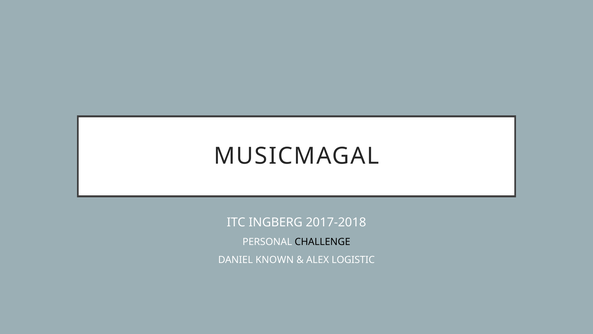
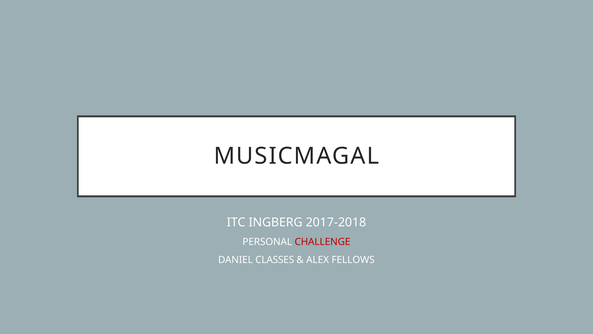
CHALLENGE colour: black -> red
KNOWN: KNOWN -> CLASSES
LOGISTIC: LOGISTIC -> FELLOWS
